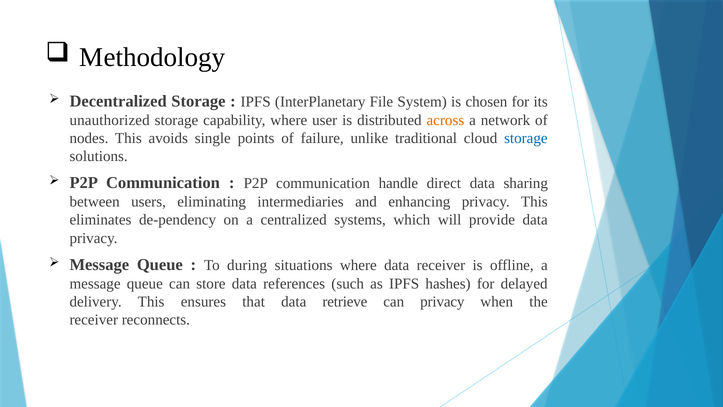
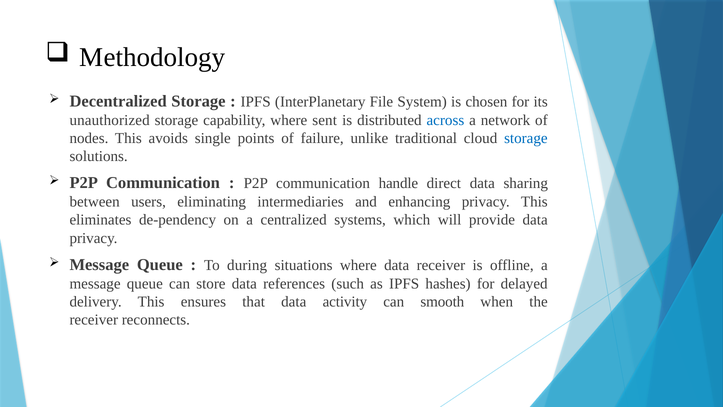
user: user -> sent
across colour: orange -> blue
retrieve: retrieve -> activity
can privacy: privacy -> smooth
